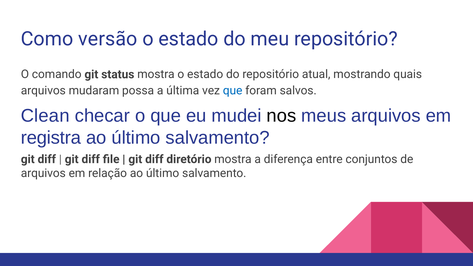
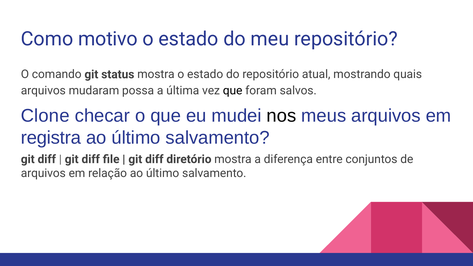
versão: versão -> motivo
que at (233, 91) colour: blue -> black
Clean: Clean -> Clone
